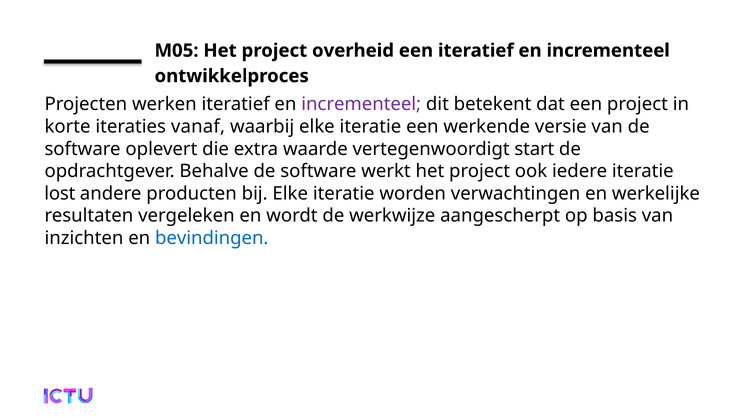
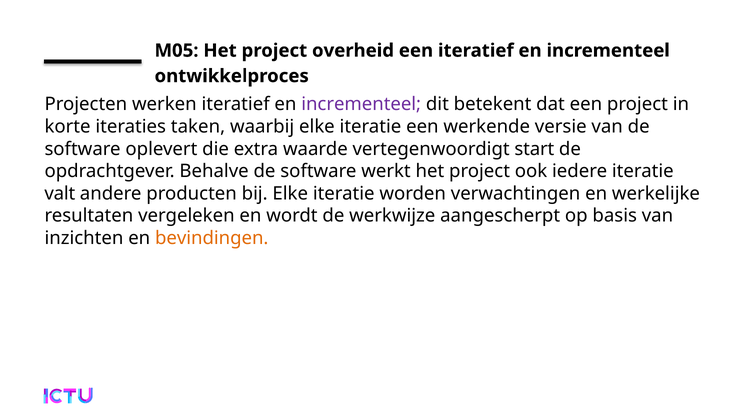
vanaf: vanaf -> taken
lost: lost -> valt
bevindingen colour: blue -> orange
